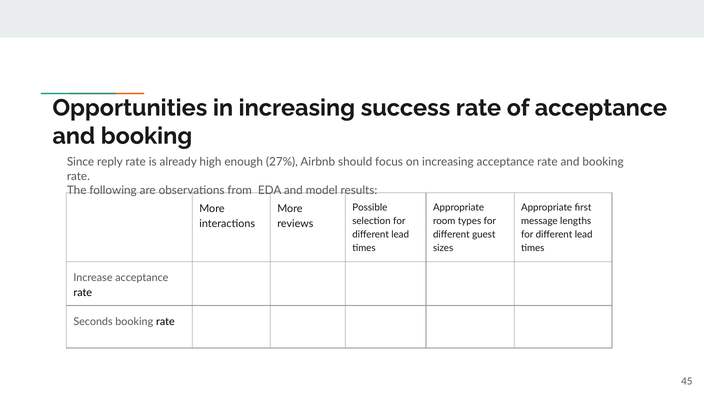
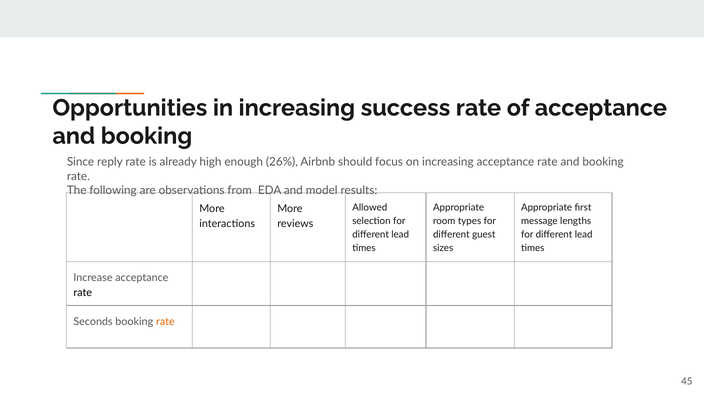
27%: 27% -> 26%
Possible: Possible -> Allowed
rate at (165, 322) colour: black -> orange
